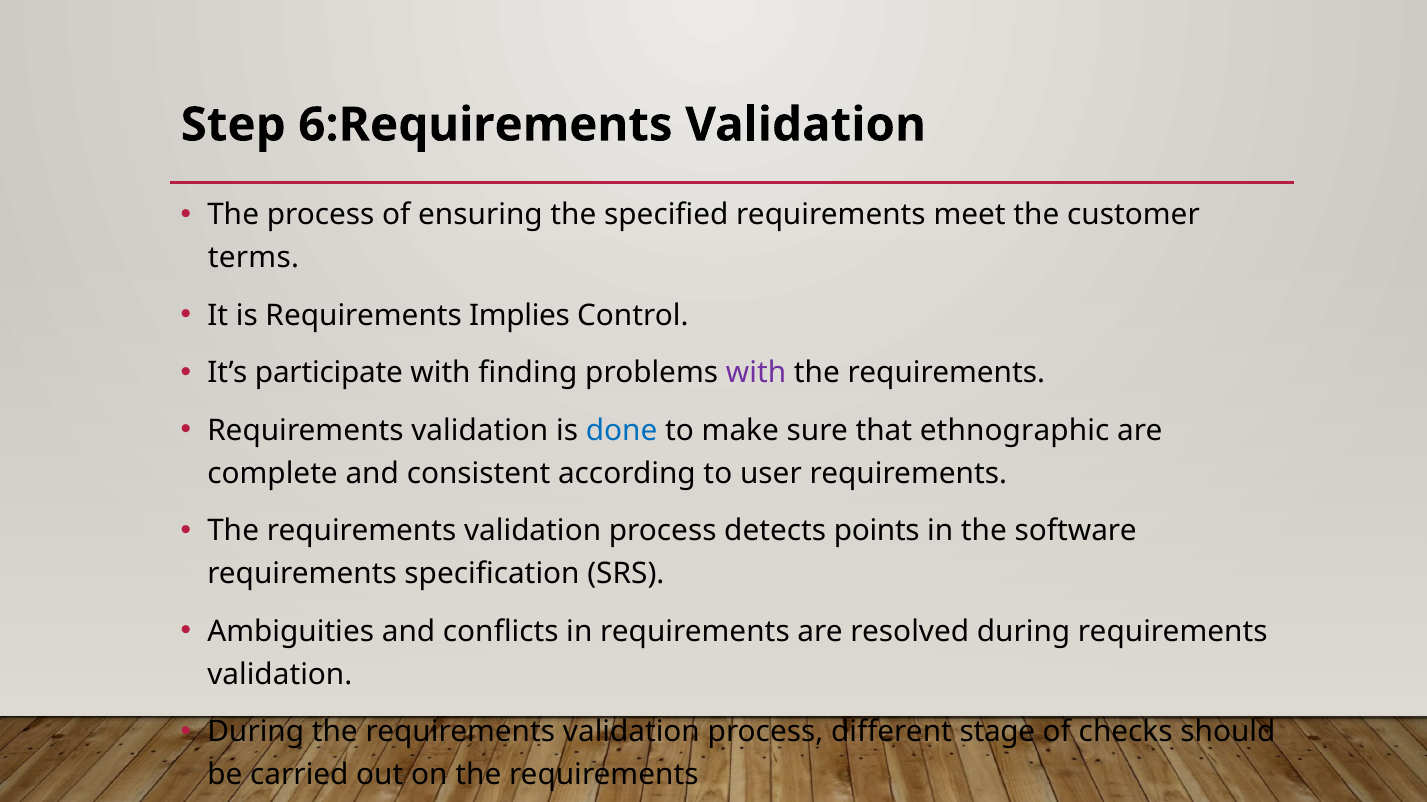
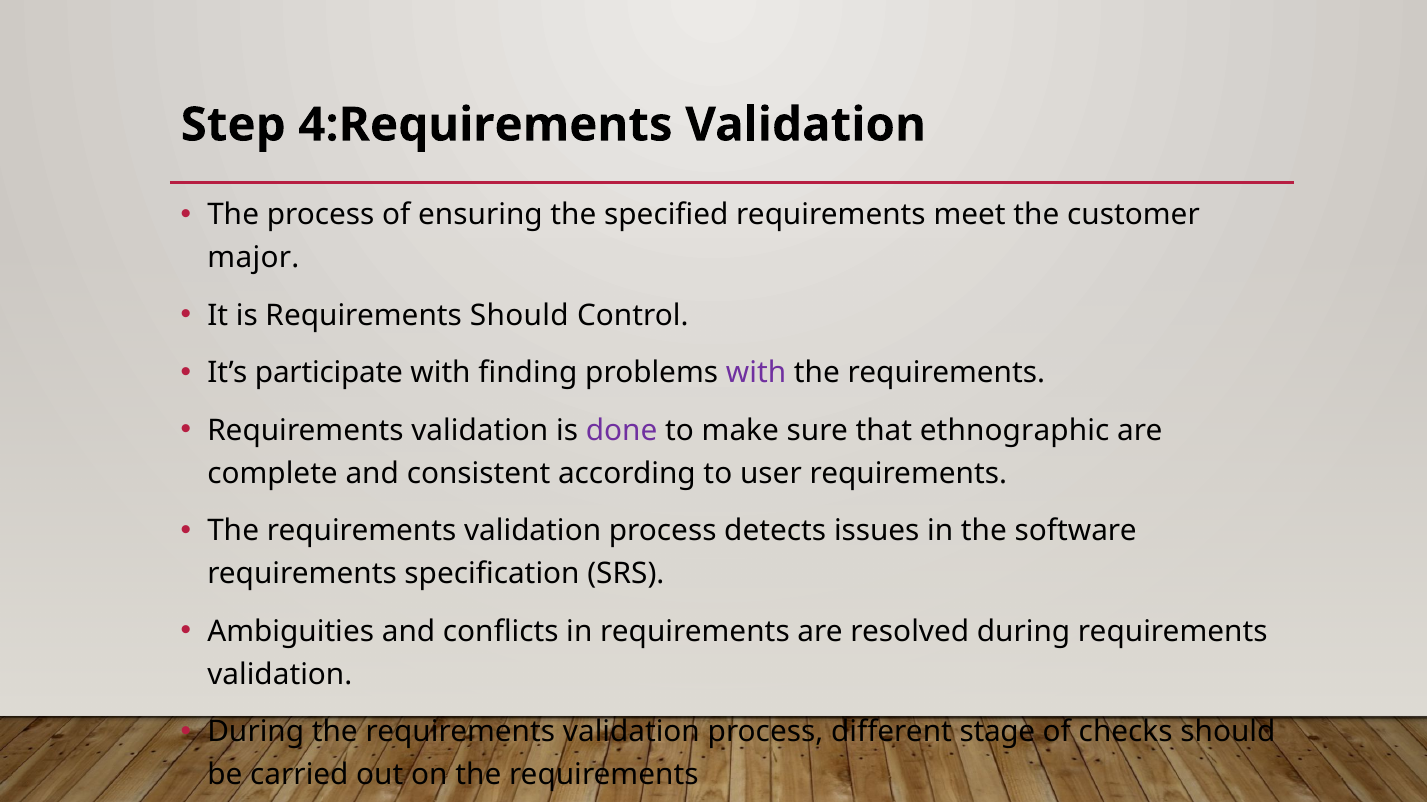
6:Requirements: 6:Requirements -> 4:Requirements
terms: terms -> major
Requirements Implies: Implies -> Should
done colour: blue -> purple
points: points -> issues
